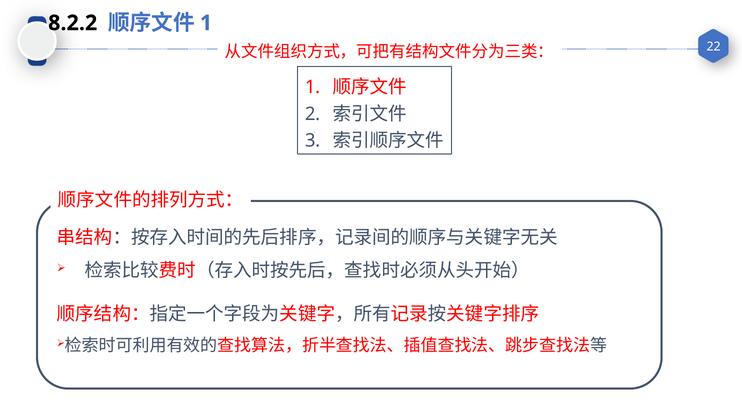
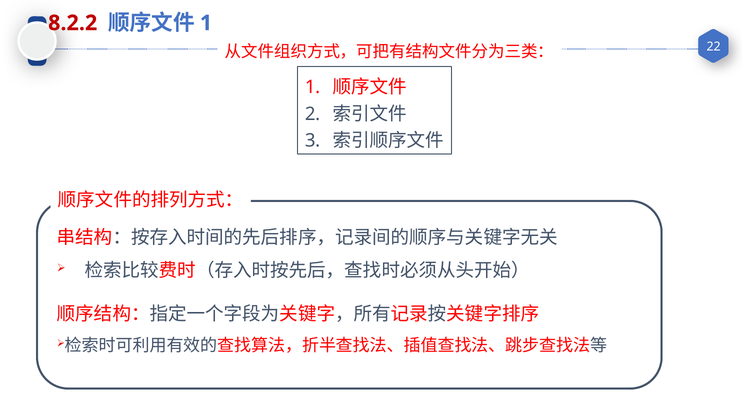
8.2.2 colour: black -> red
